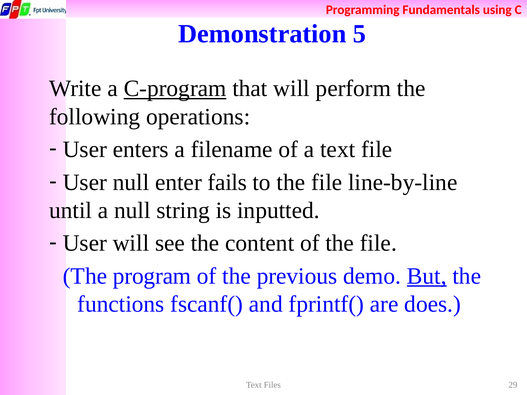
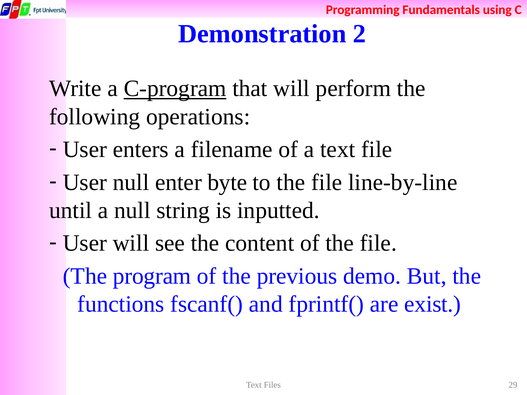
5: 5 -> 2
fails: fails -> byte
But underline: present -> none
does: does -> exist
